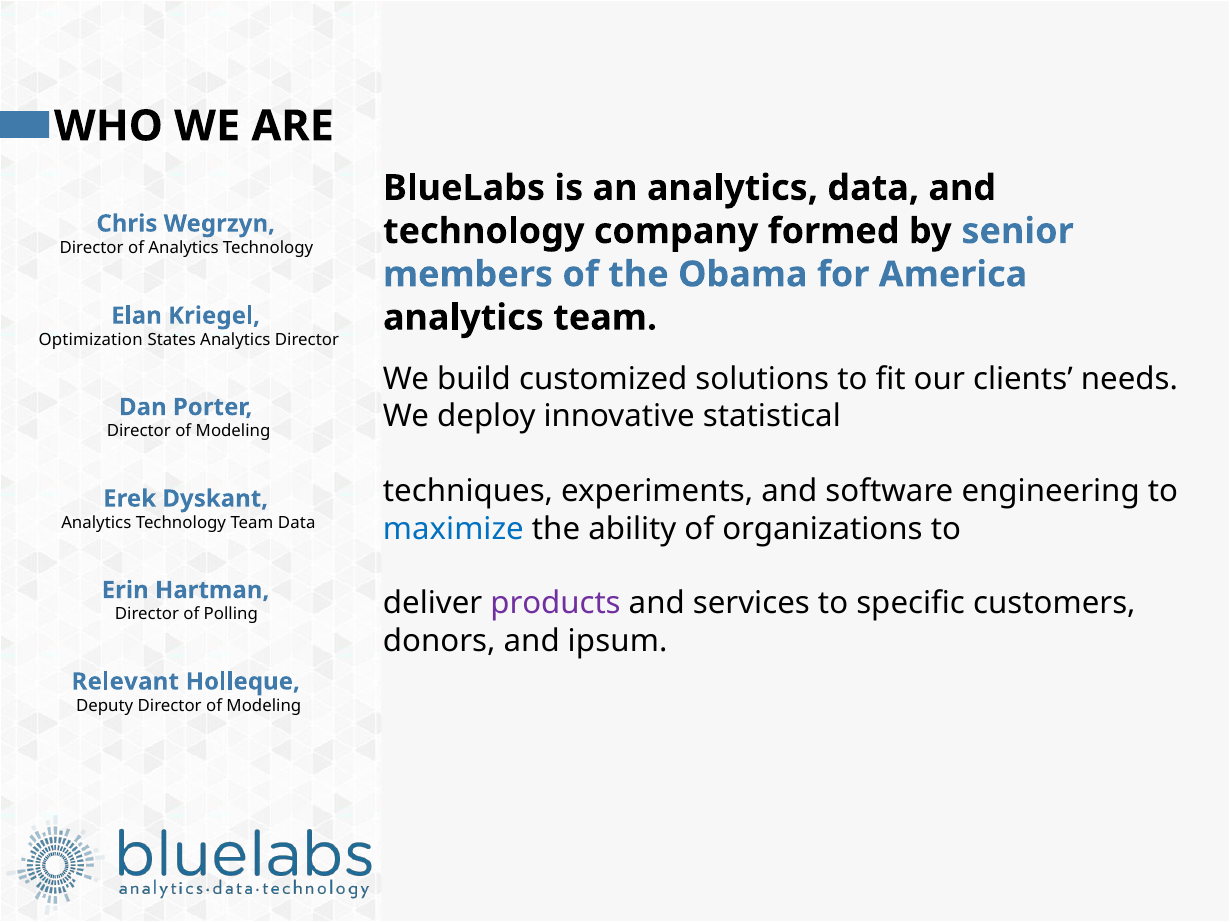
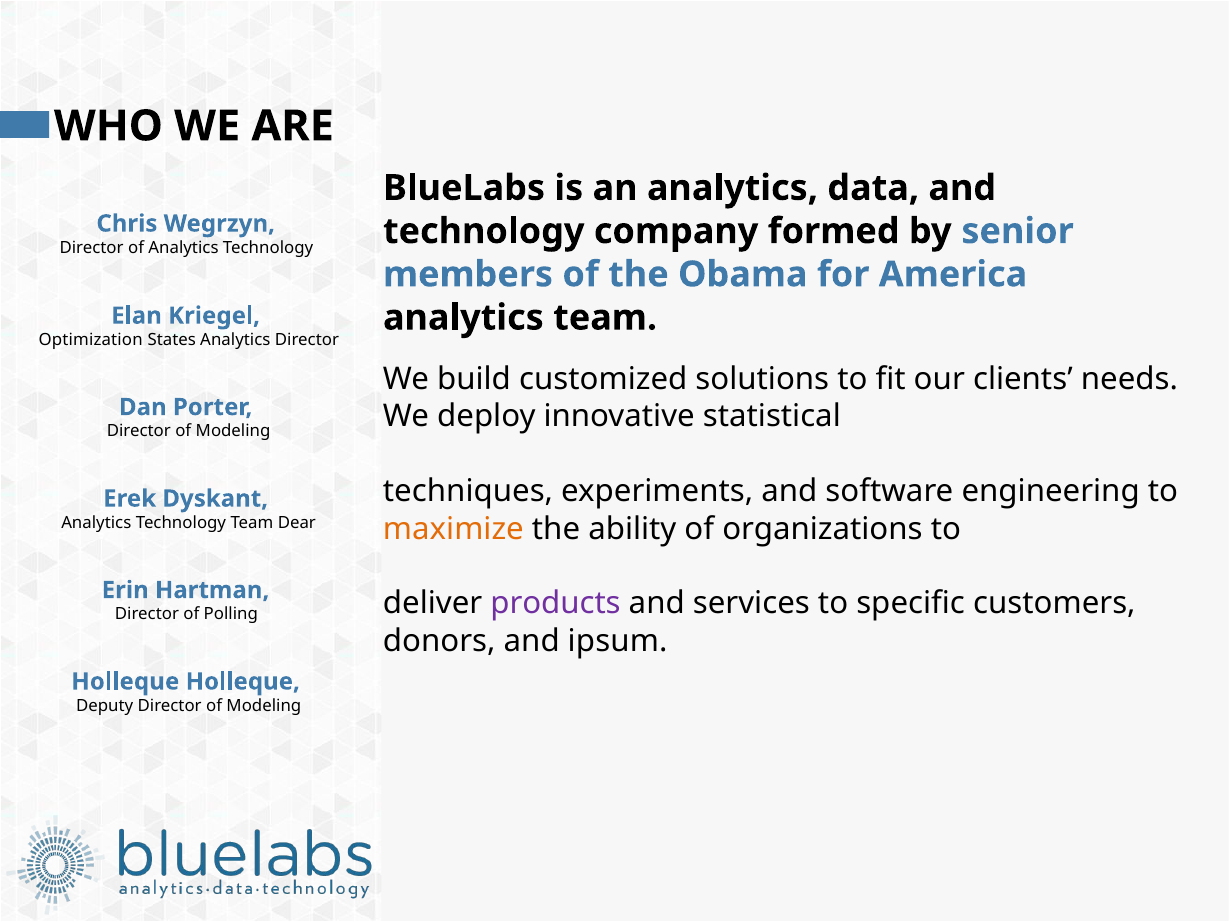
Team Data: Data -> Dear
maximize colour: blue -> orange
Relevant at (125, 682): Relevant -> Holleque
